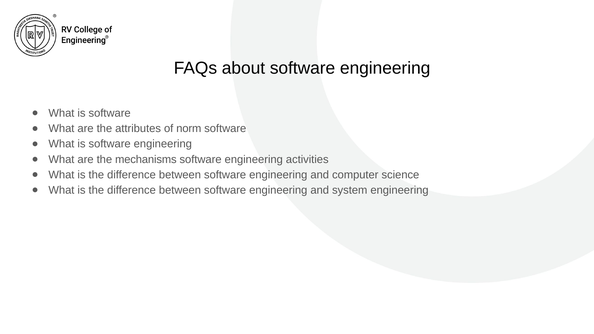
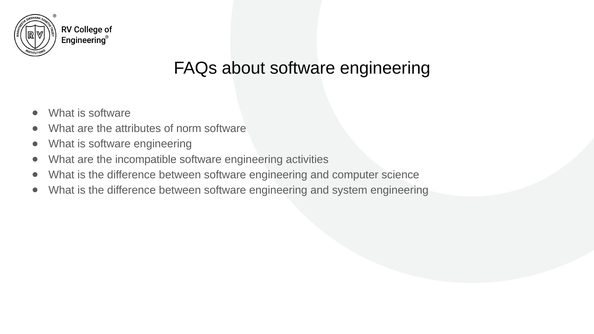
mechanisms: mechanisms -> incompatible
